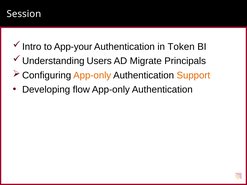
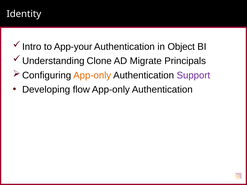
Session: Session -> Identity
Token: Token -> Object
Users: Users -> Clone
Support colour: orange -> purple
